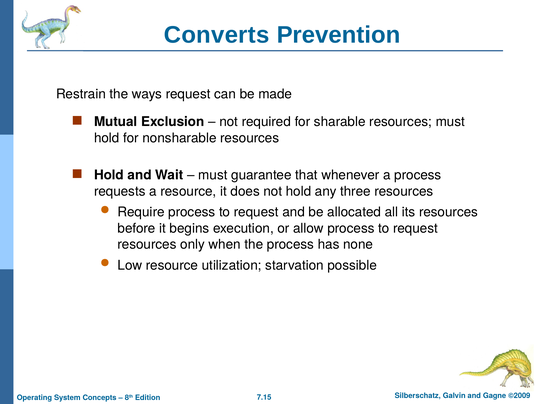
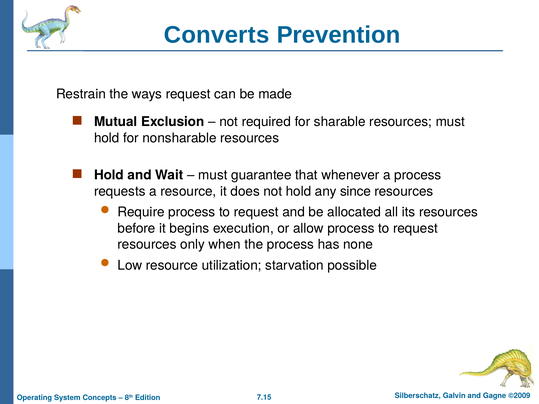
three: three -> since
